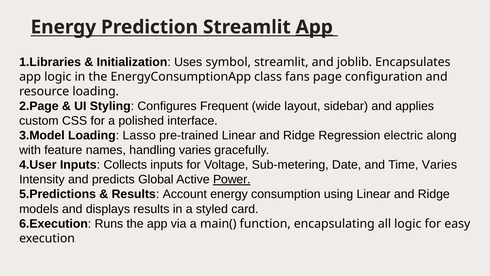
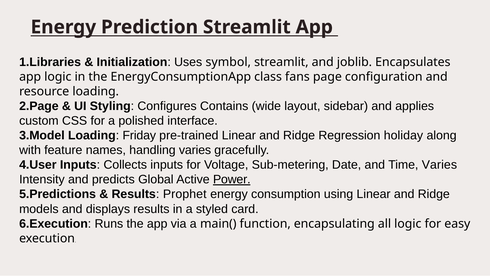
App at (314, 27) underline: present -> none
Frequent: Frequent -> Contains
Lasso: Lasso -> Friday
electric: electric -> holiday
Account: Account -> Prophet
